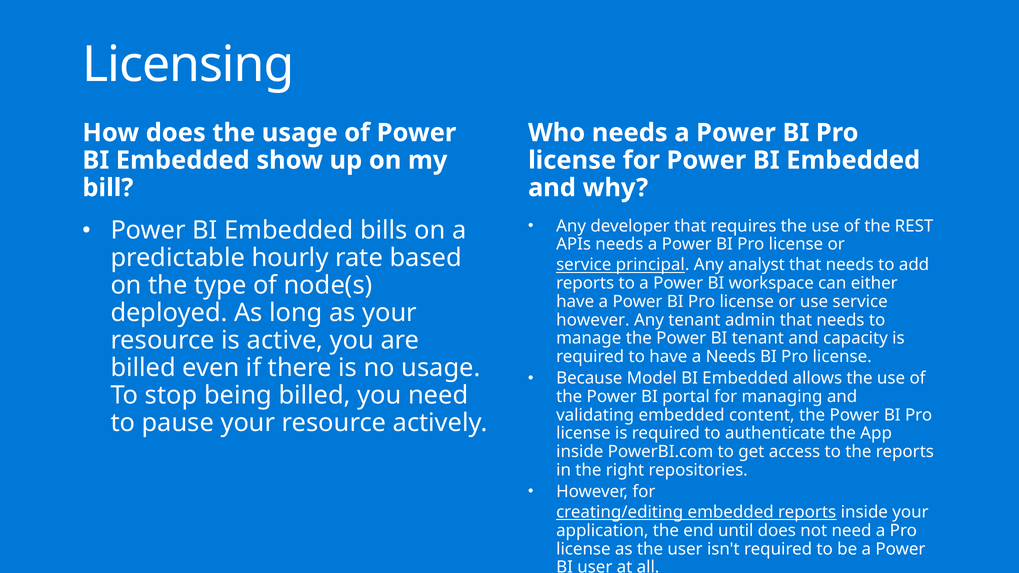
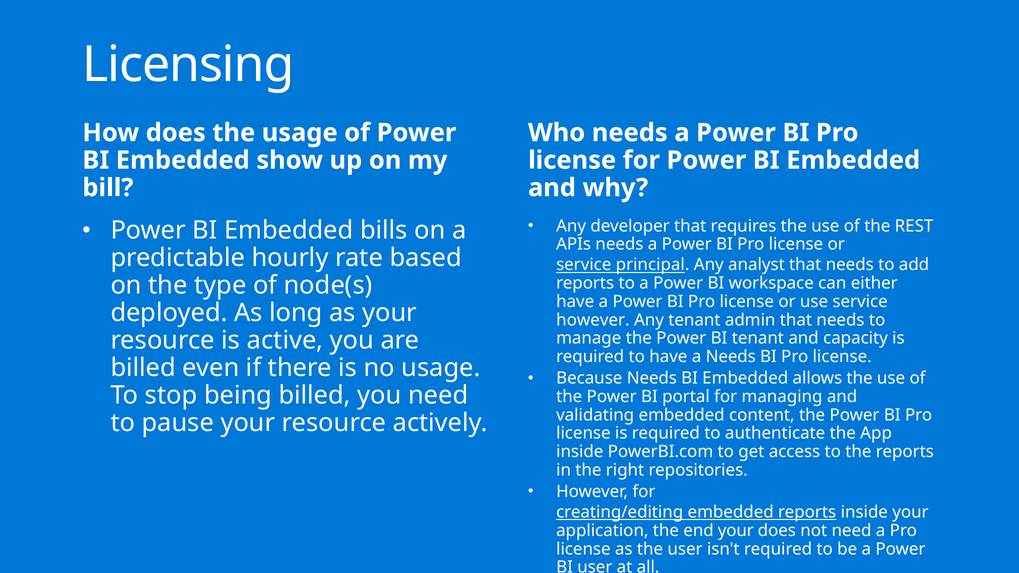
Because Model: Model -> Needs
end until: until -> your
